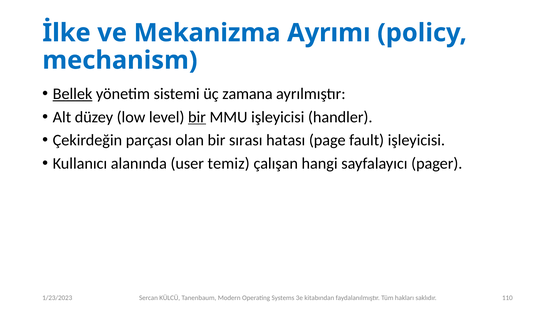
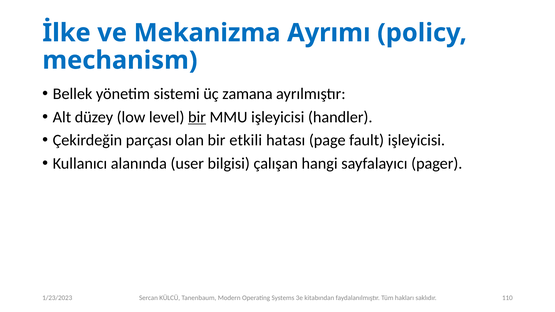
Bellek underline: present -> none
sırası: sırası -> etkili
temiz: temiz -> bilgisi
